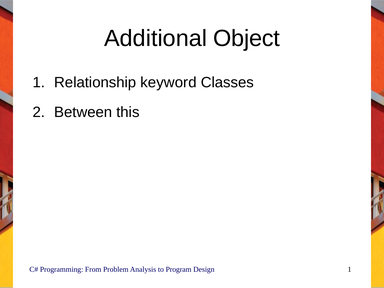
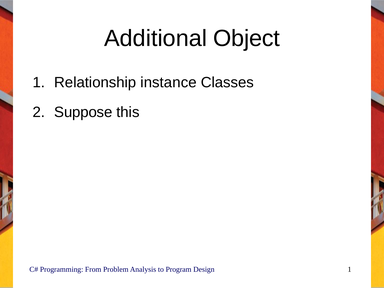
keyword: keyword -> instance
Between: Between -> Suppose
